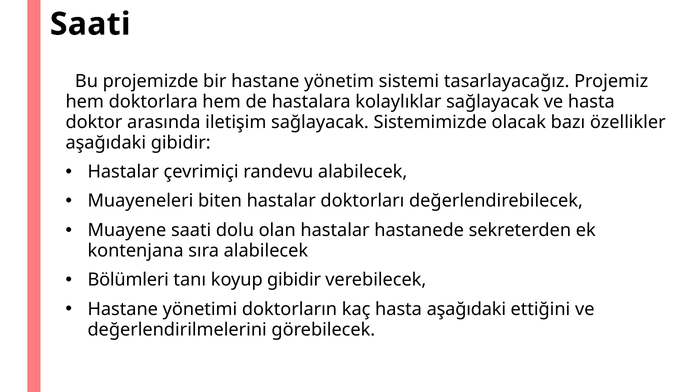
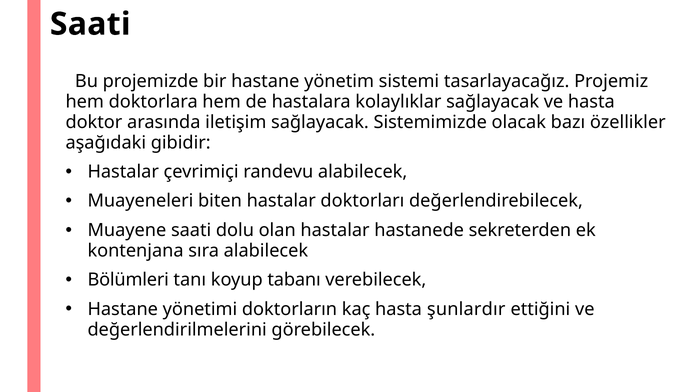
koyup gibidir: gibidir -> tabanı
hasta aşağıdaki: aşağıdaki -> şunlardır
